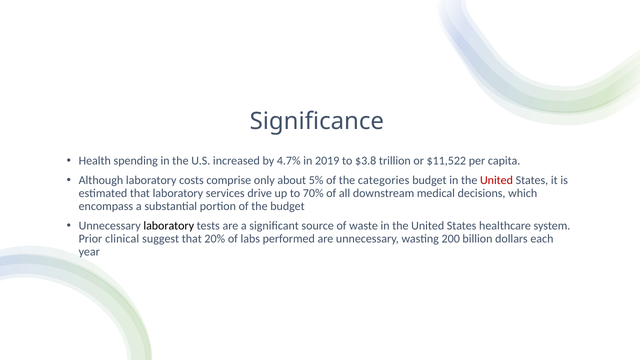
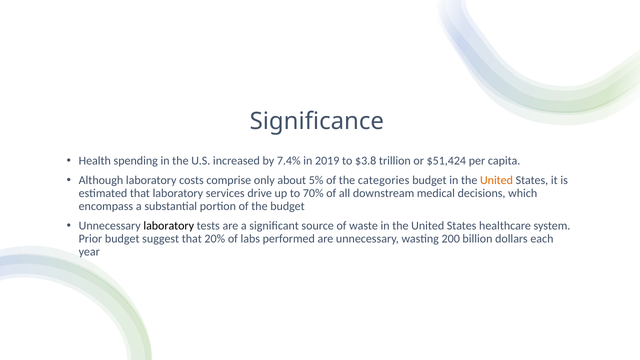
4.7%: 4.7% -> 7.4%
$11,522: $11,522 -> $51,424
United at (497, 180) colour: red -> orange
Prior clinical: clinical -> budget
